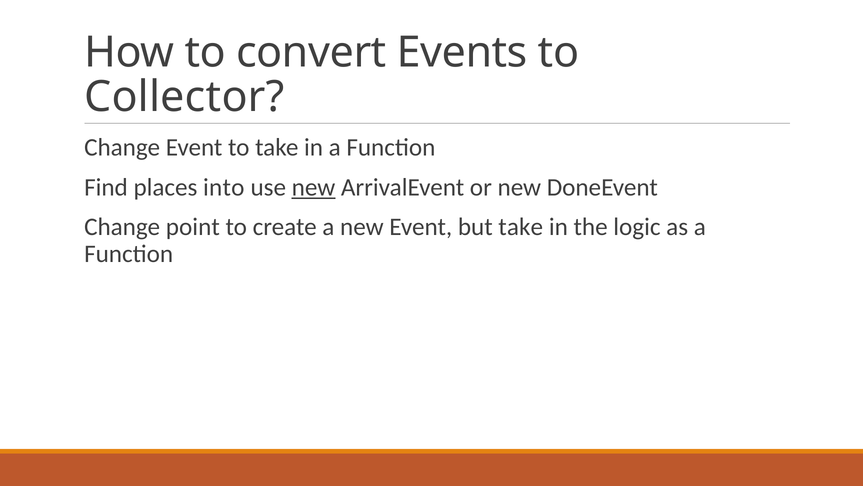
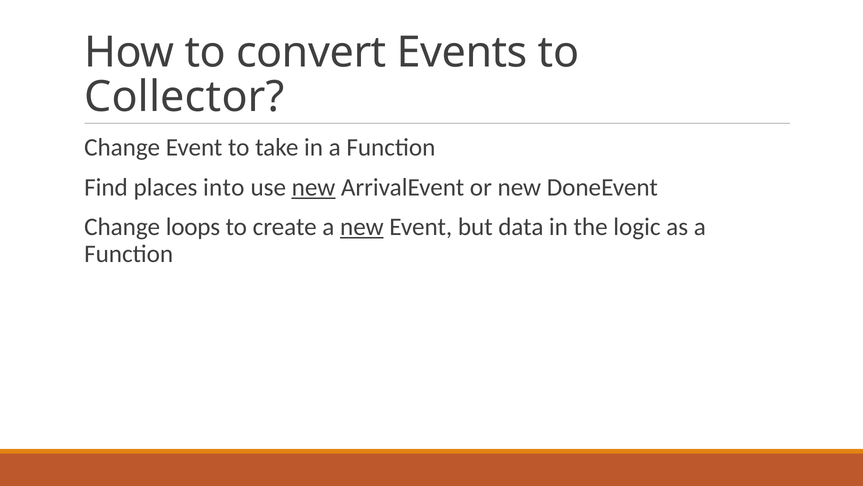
point: point -> loops
new at (362, 227) underline: none -> present
but take: take -> data
